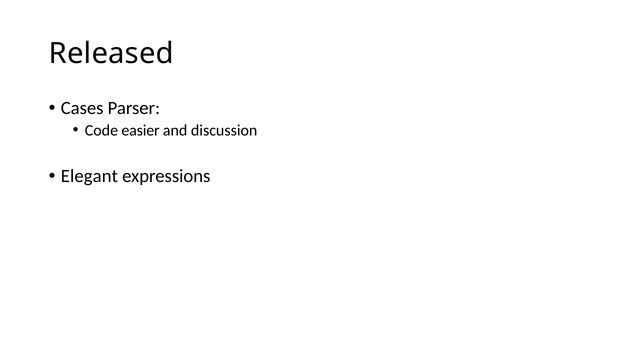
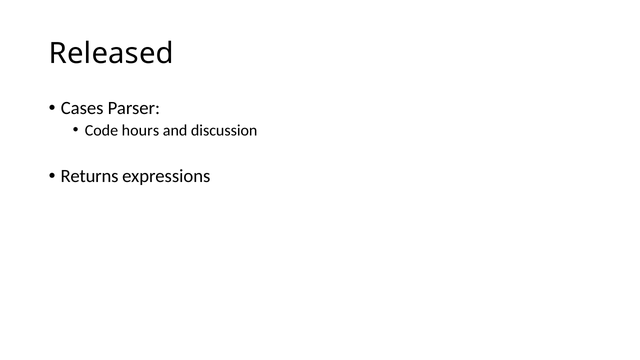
easier: easier -> hours
Elegant: Elegant -> Returns
